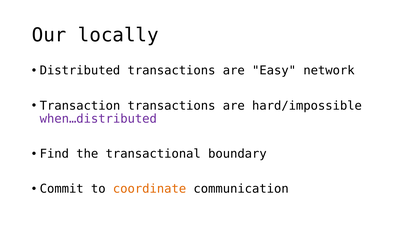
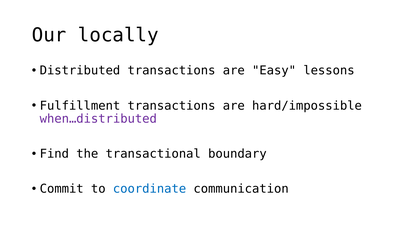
network: network -> lessons
Transaction: Transaction -> Fulfillment
coordinate colour: orange -> blue
